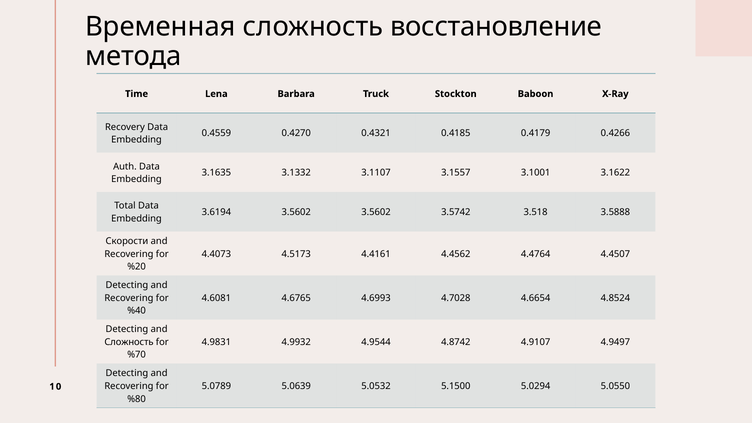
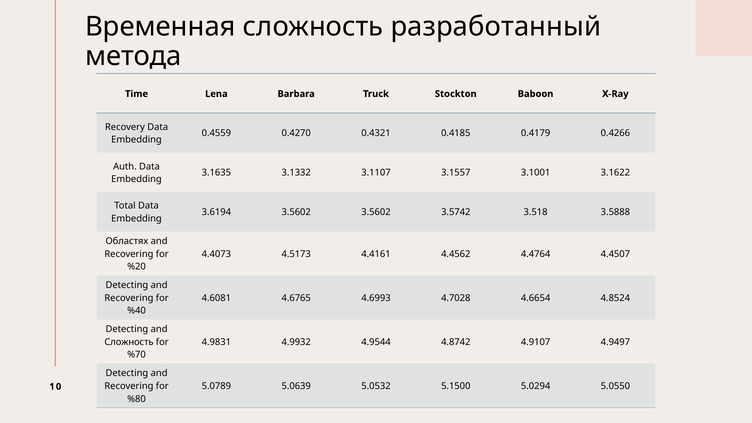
восстановление: восстановление -> разработанный
Скорости: Скорости -> Областях
